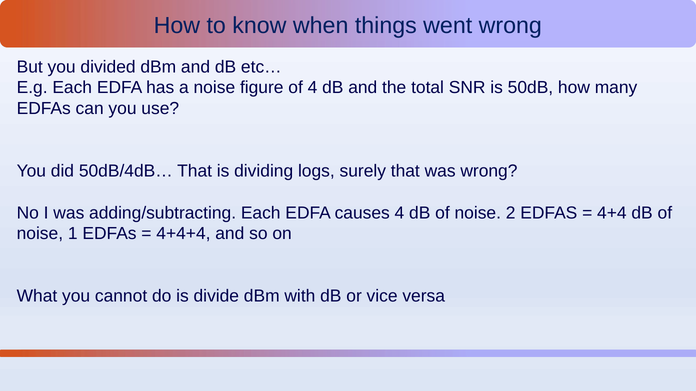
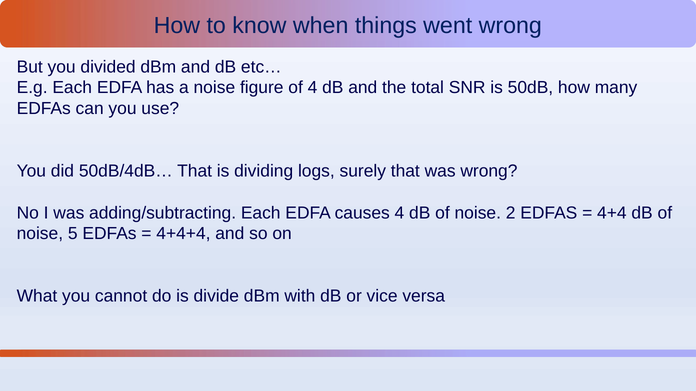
1: 1 -> 5
